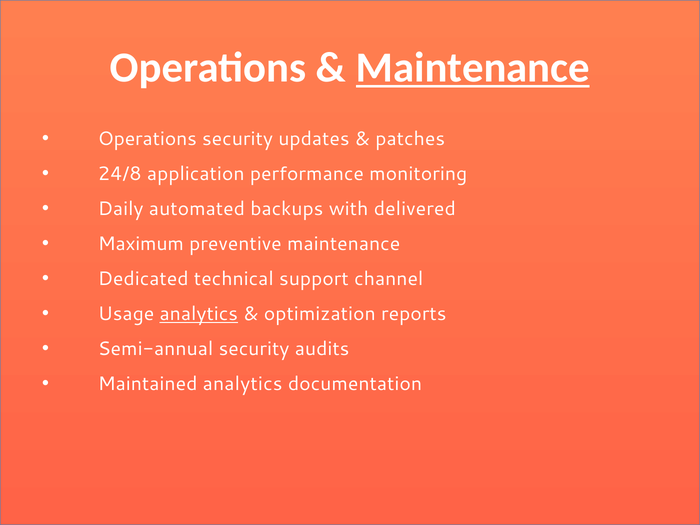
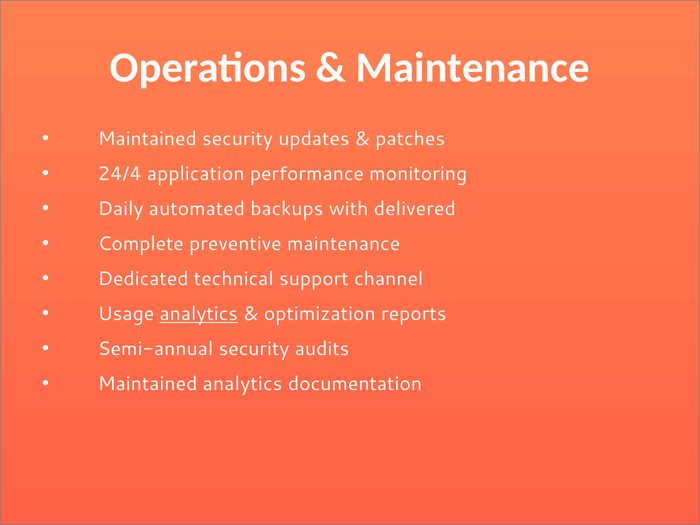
Maintenance at (473, 68) underline: present -> none
Operations at (147, 139): Operations -> Maintained
24/8: 24/8 -> 24/4
Maximum: Maximum -> Complete
